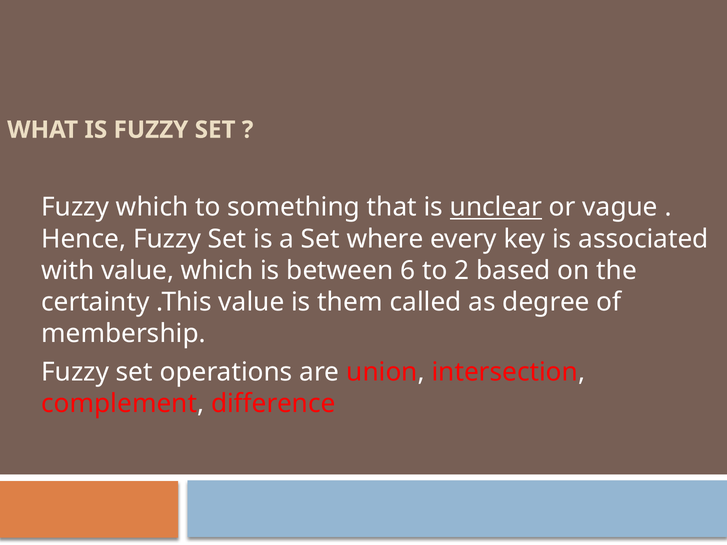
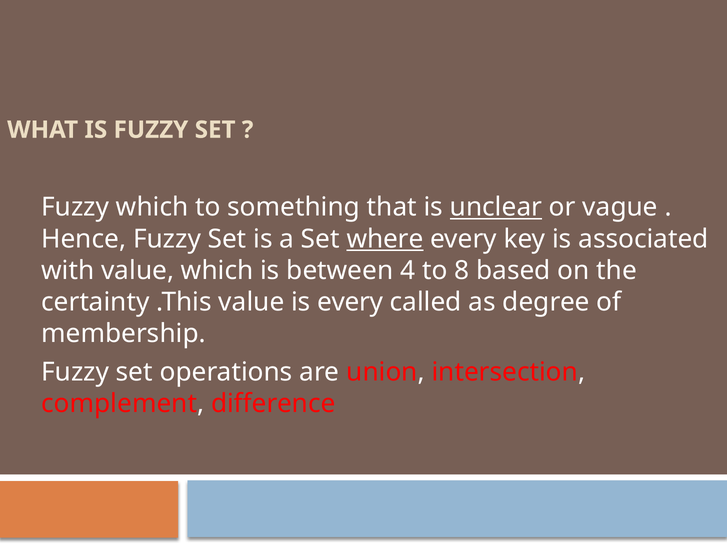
where underline: none -> present
6: 6 -> 4
2: 2 -> 8
is them: them -> every
